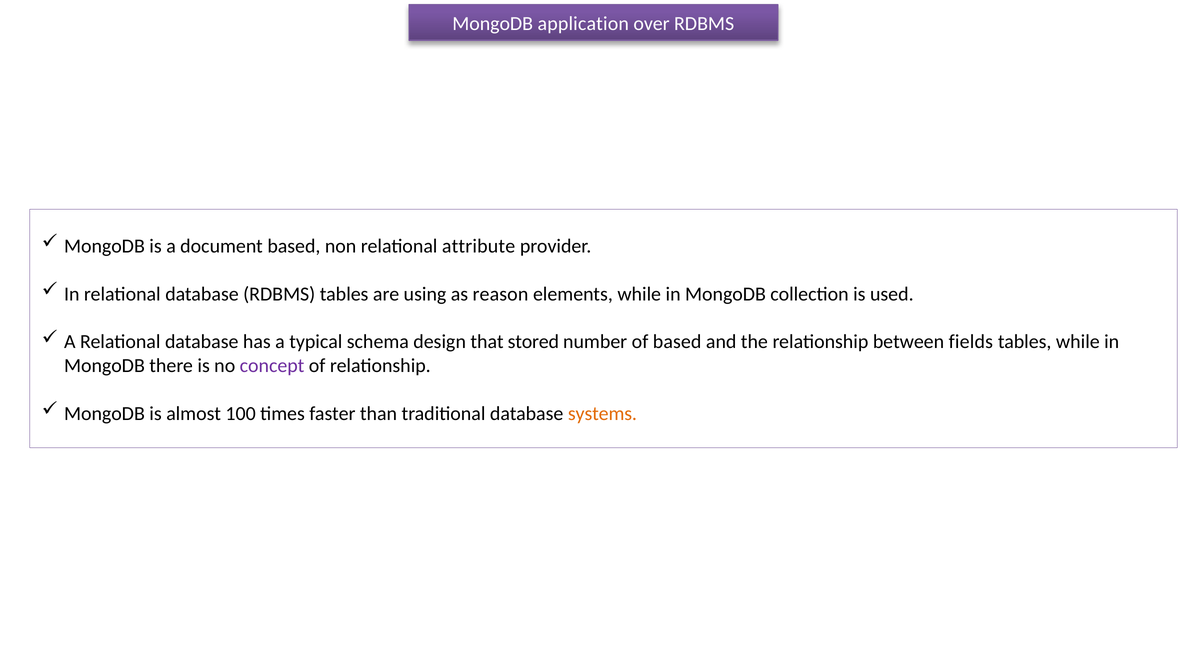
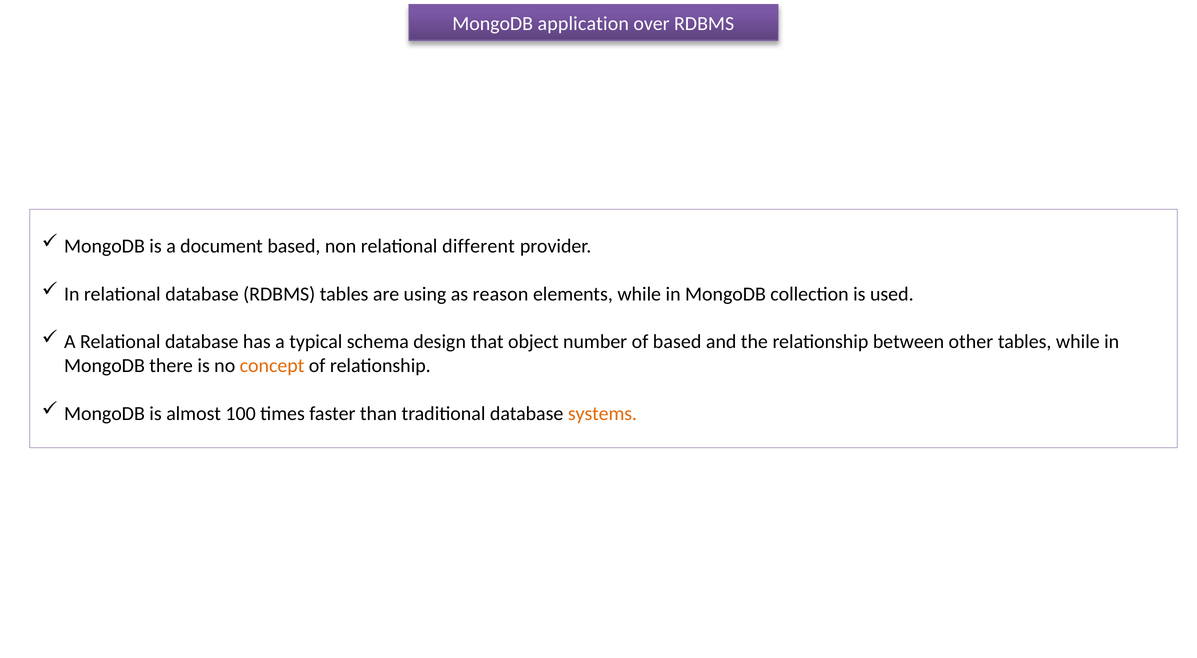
attribute: attribute -> different
stored: stored -> object
fields: fields -> other
concept colour: purple -> orange
